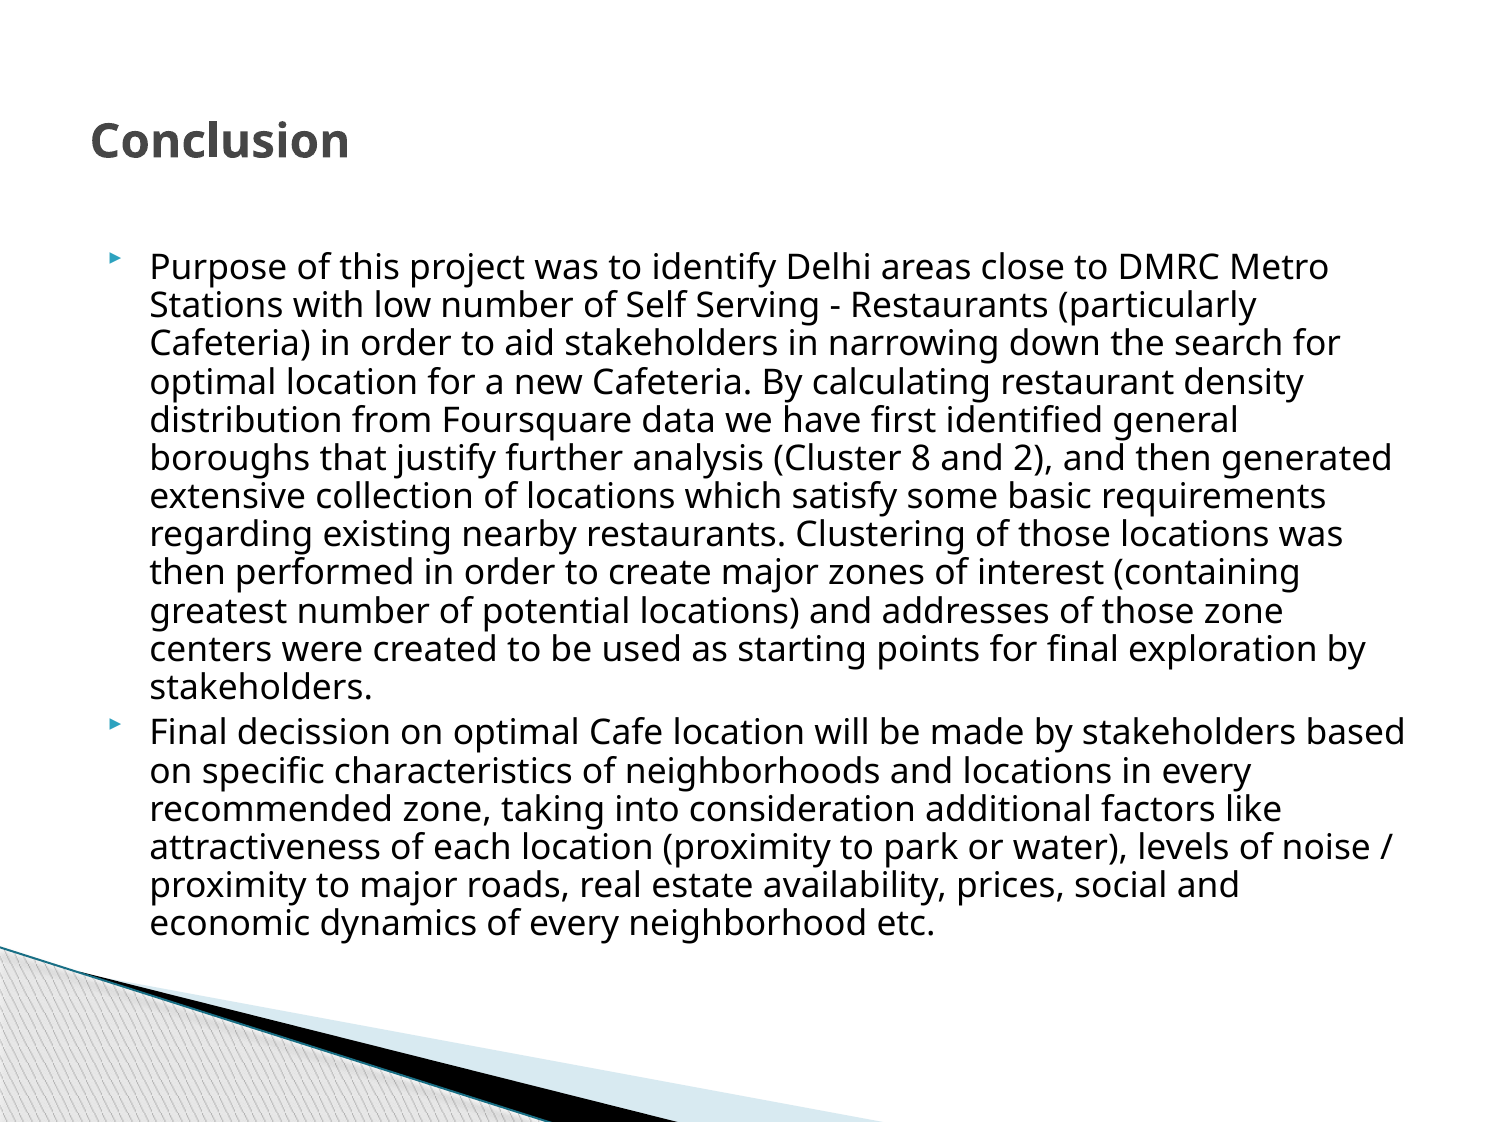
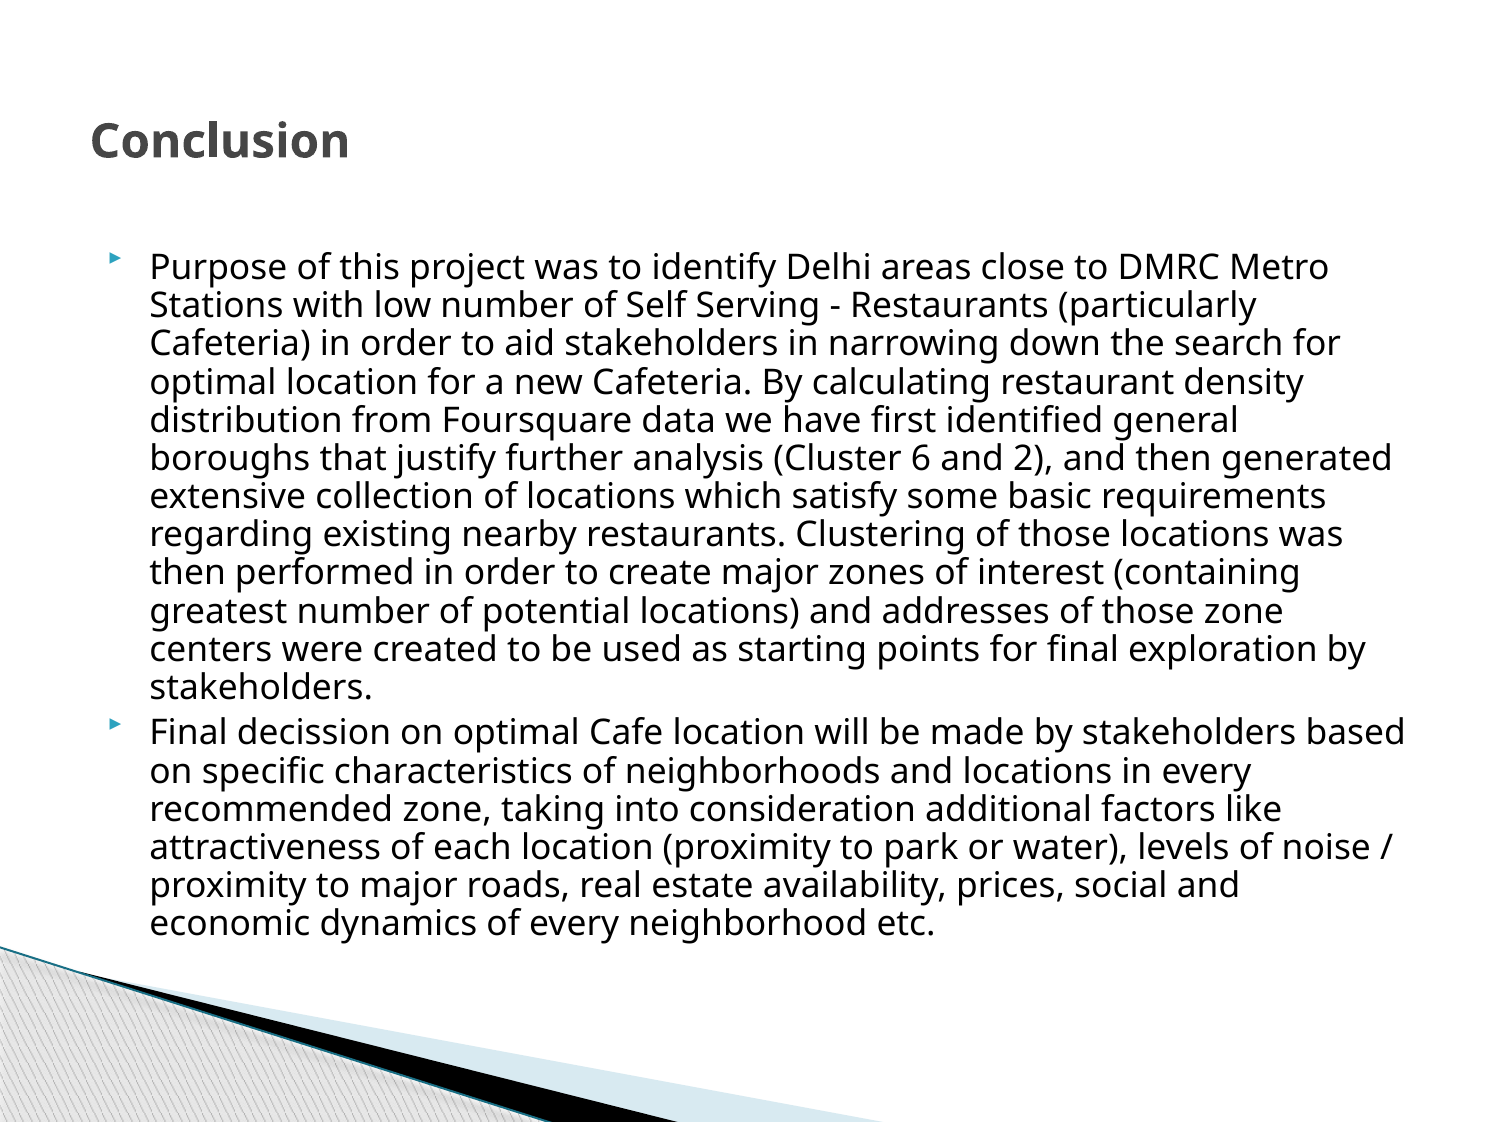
8: 8 -> 6
